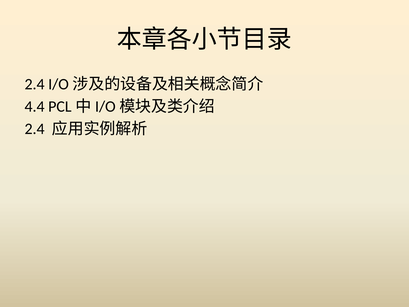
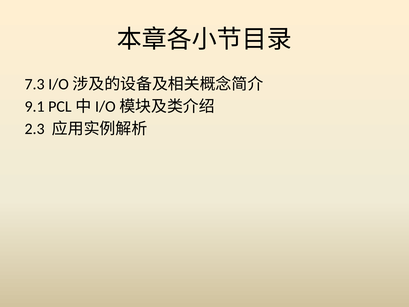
2.4 at (35, 84): 2.4 -> 7.3
4.4: 4.4 -> 9.1
2.4 at (35, 129): 2.4 -> 2.3
